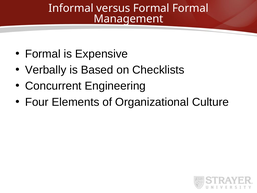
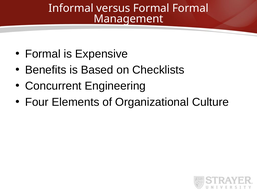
Verbally: Verbally -> Benefits
